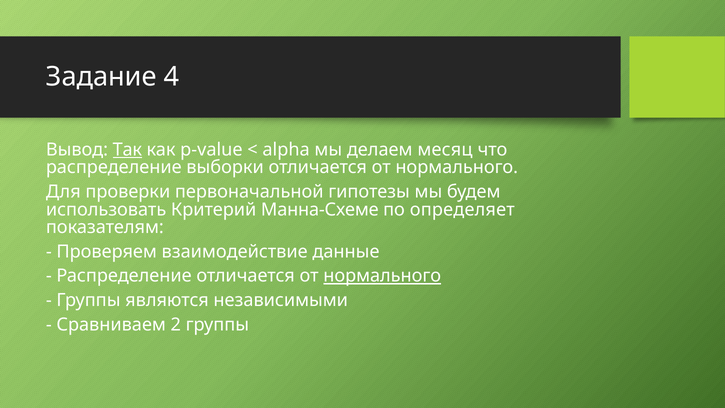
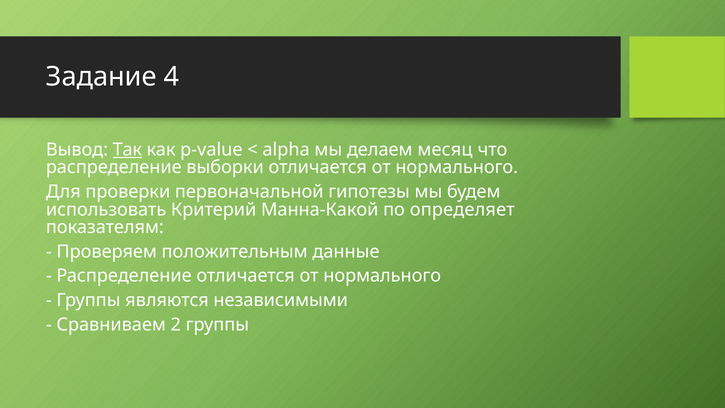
Манна-Схеме: Манна-Схеме -> Манна-Какой
взаимодействие: взаимодействие -> положительным
нормального at (382, 276) underline: present -> none
